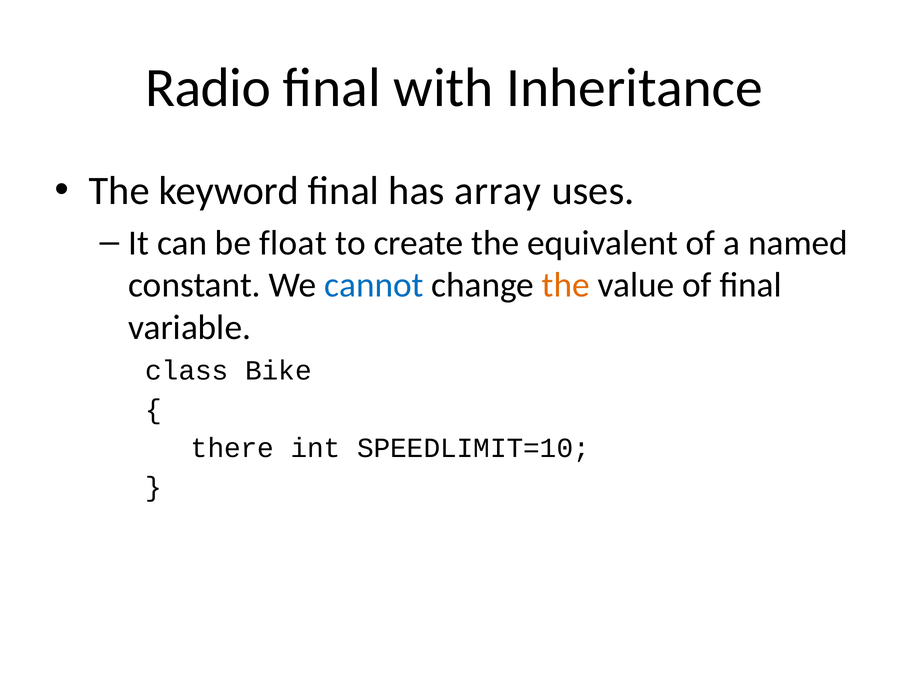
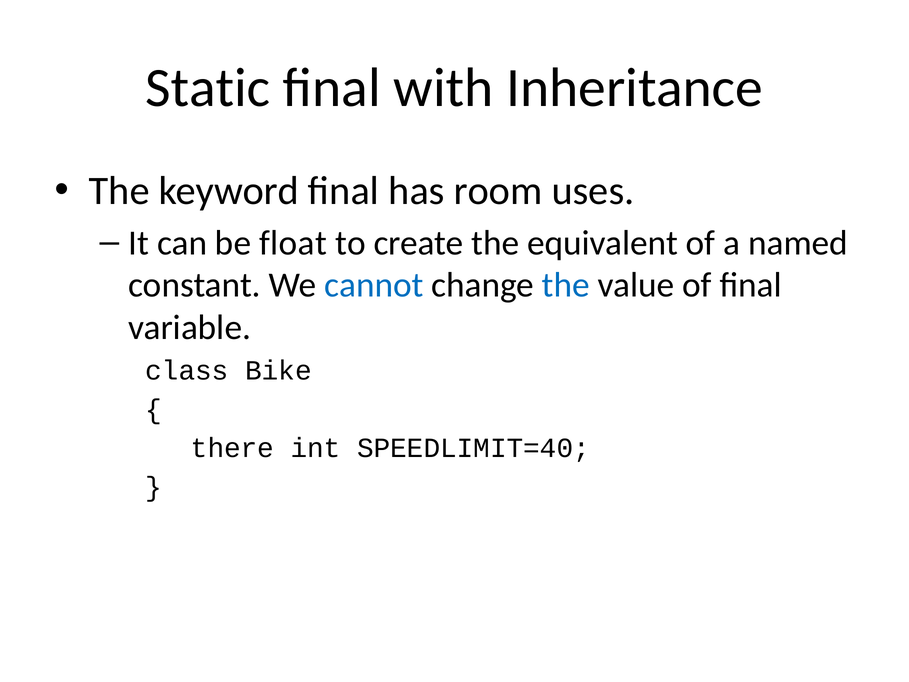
Radio: Radio -> Static
array: array -> room
the at (566, 285) colour: orange -> blue
SPEEDLIMIT=10: SPEEDLIMIT=10 -> SPEEDLIMIT=40
